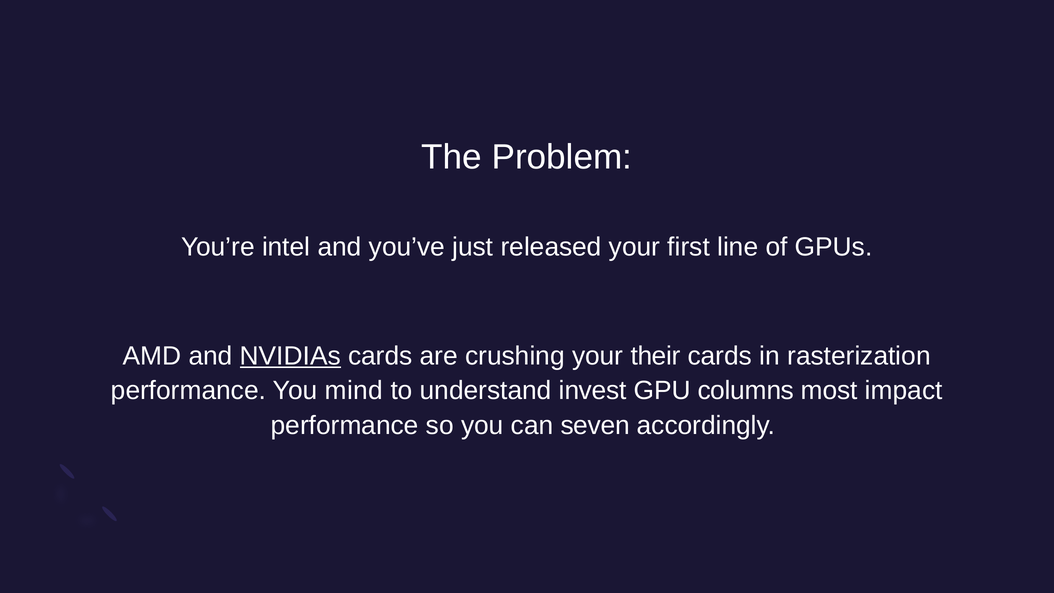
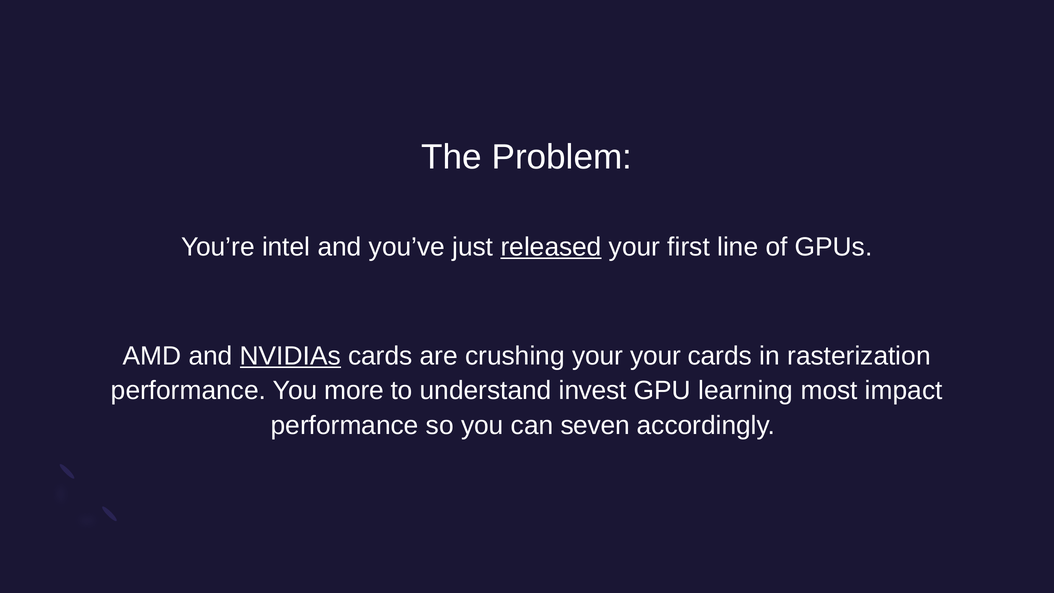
released underline: none -> present
your their: their -> your
mind: mind -> more
columns: columns -> learning
